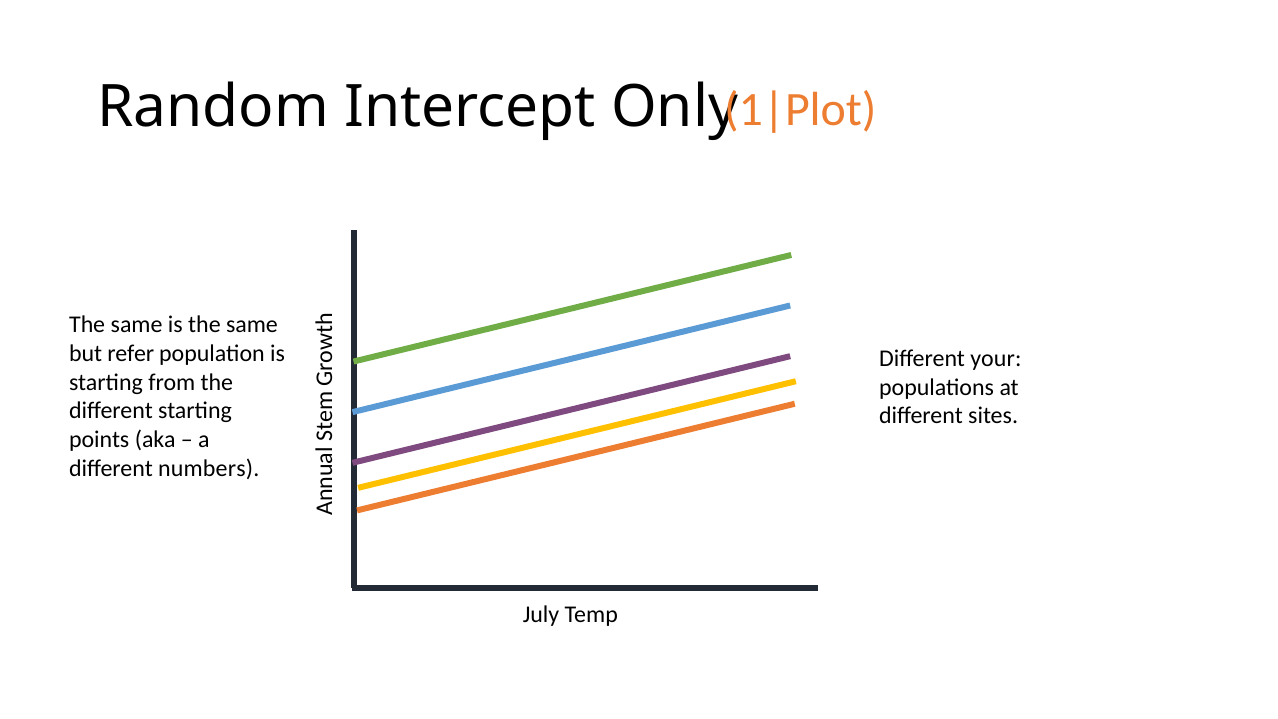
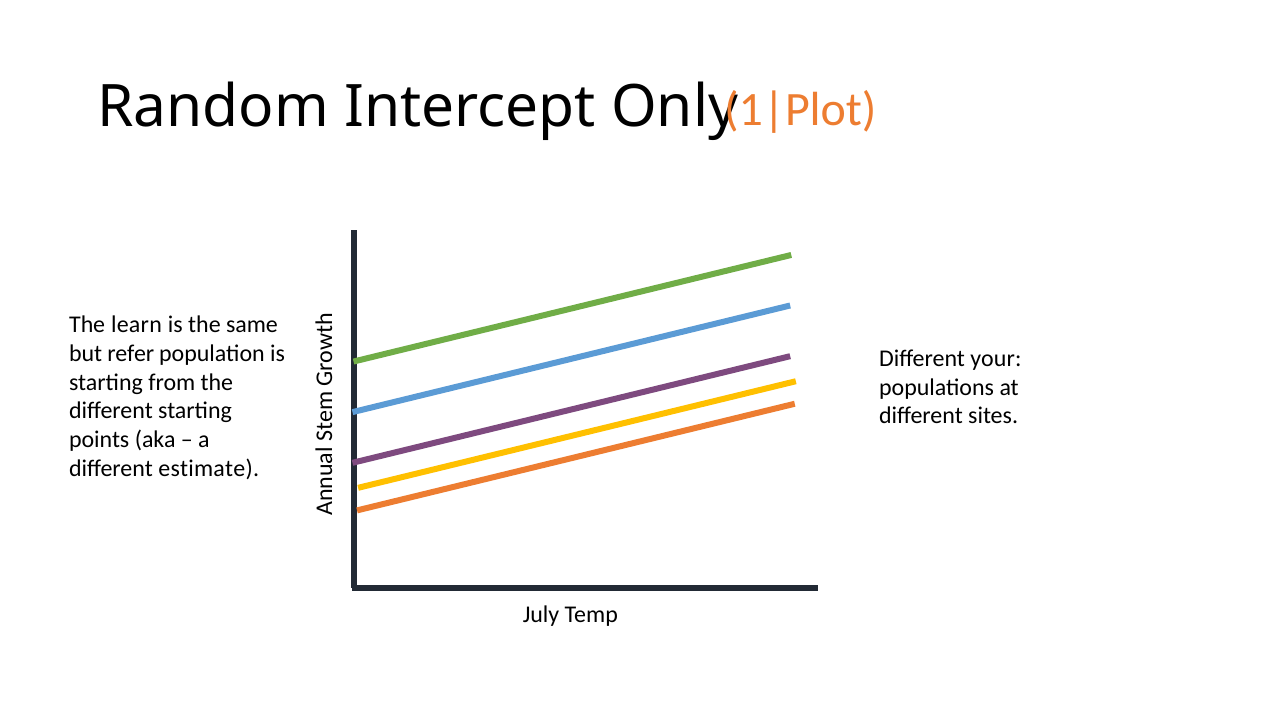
same at (137, 325): same -> learn
numbers: numbers -> estimate
